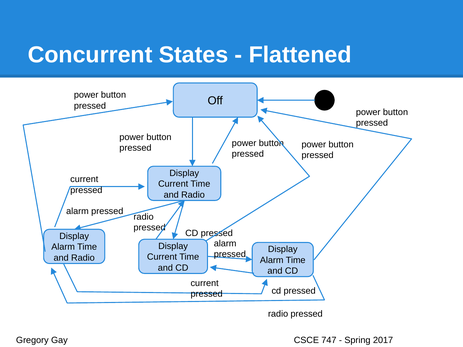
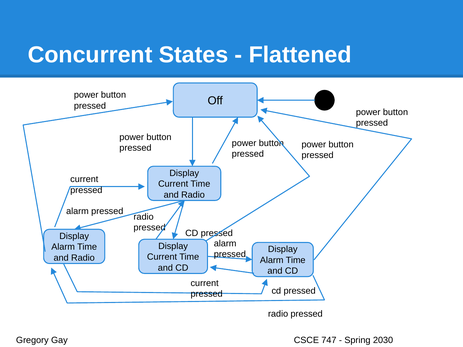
2017: 2017 -> 2030
